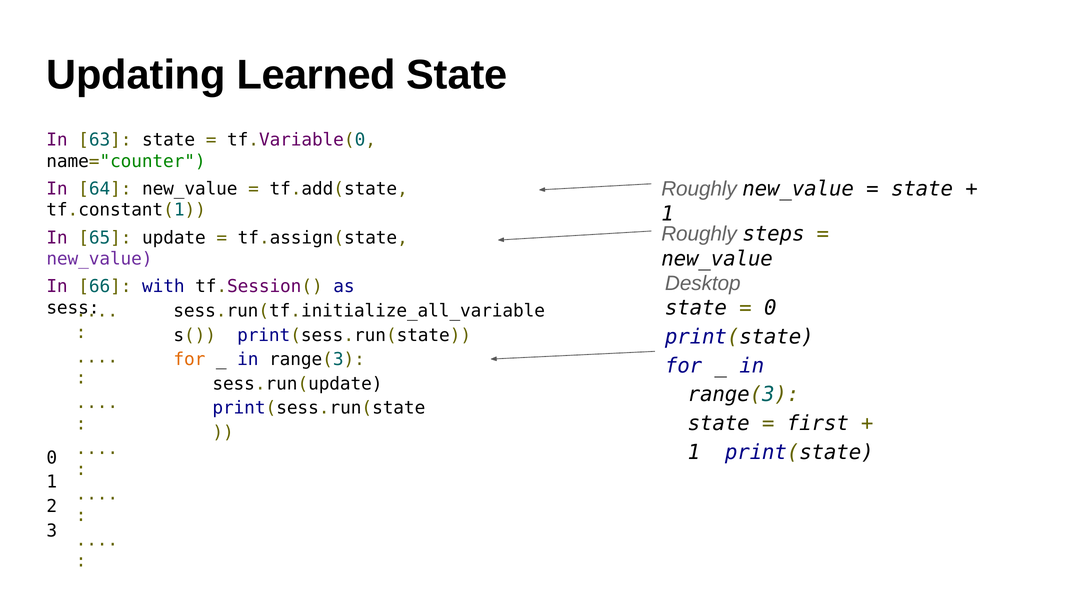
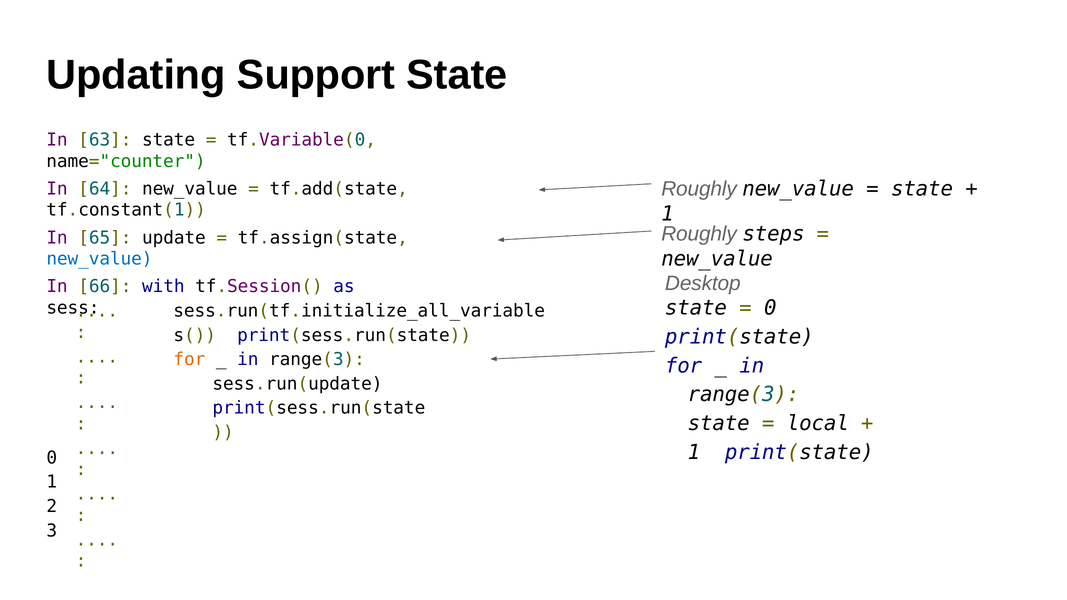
Learned: Learned -> Support
new_value at (99, 259) colour: purple -> blue
first: first -> local
